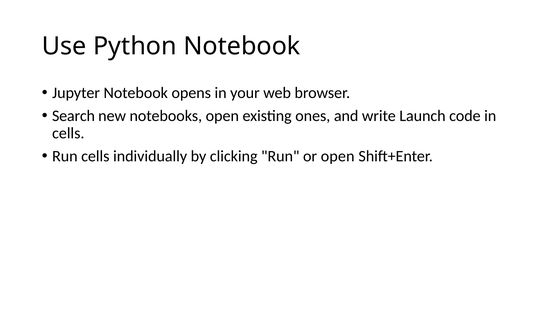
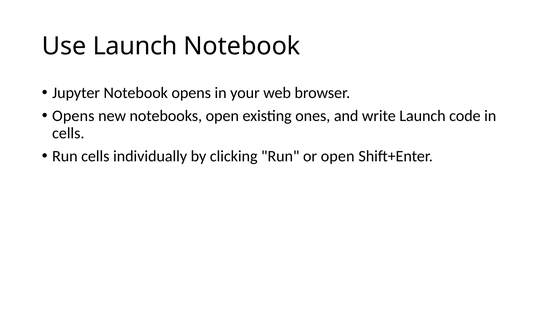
Use Python: Python -> Launch
Search at (73, 116): Search -> Opens
